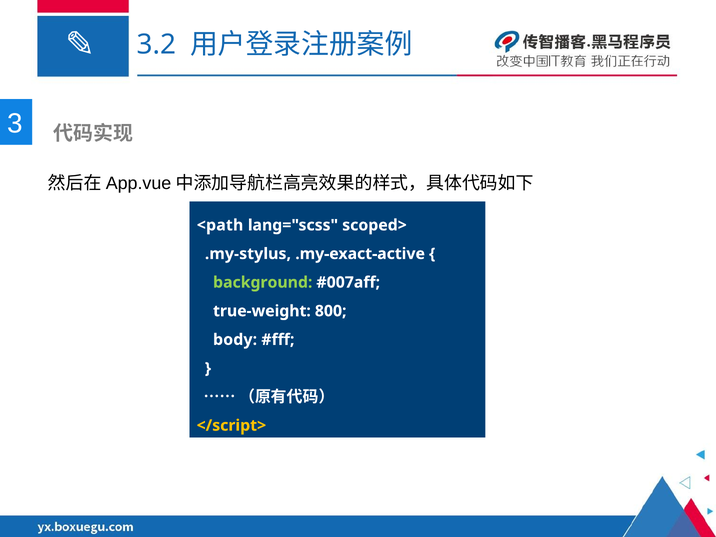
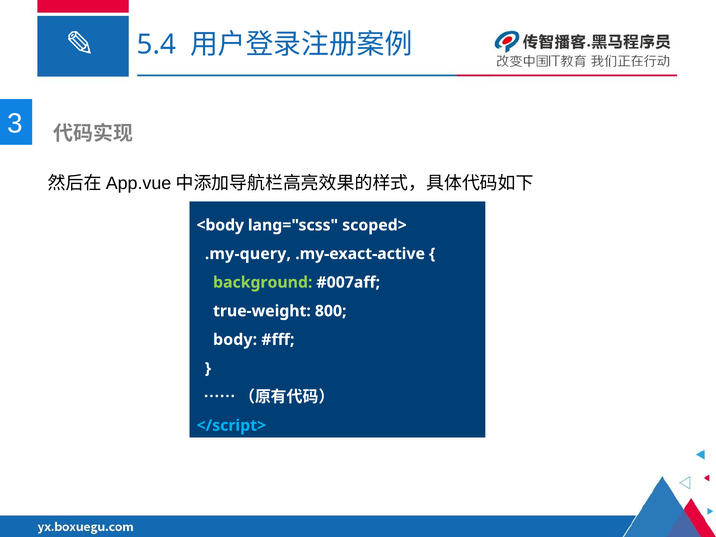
3.2: 3.2 -> 5.4
<path: <path -> <body
.my-stylus: .my-stylus -> .my-query
</script> colour: yellow -> light blue
